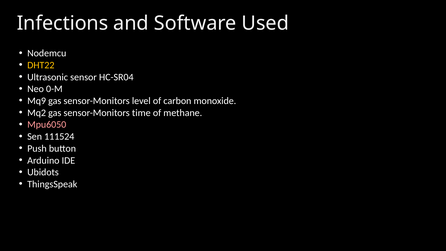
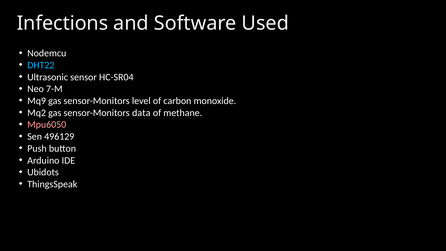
DHT22 colour: yellow -> light blue
0-M: 0-M -> 7-M
time: time -> data
111524: 111524 -> 496129
